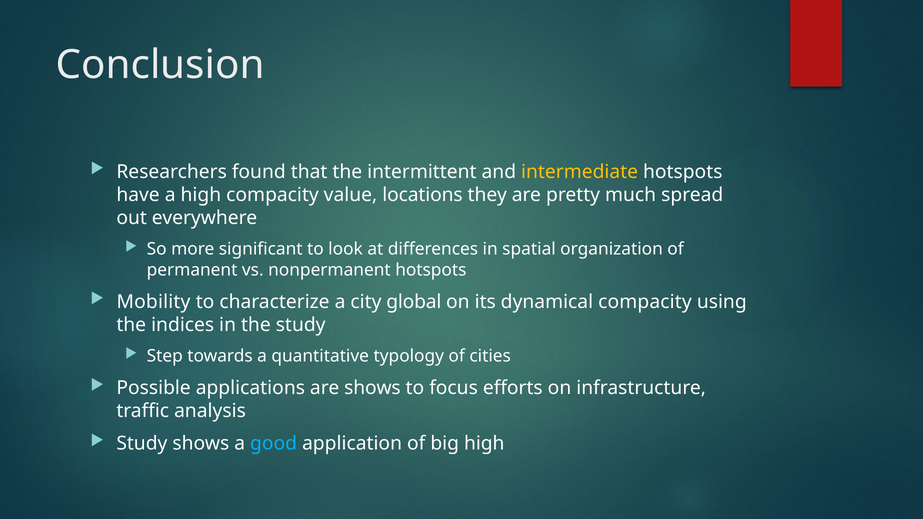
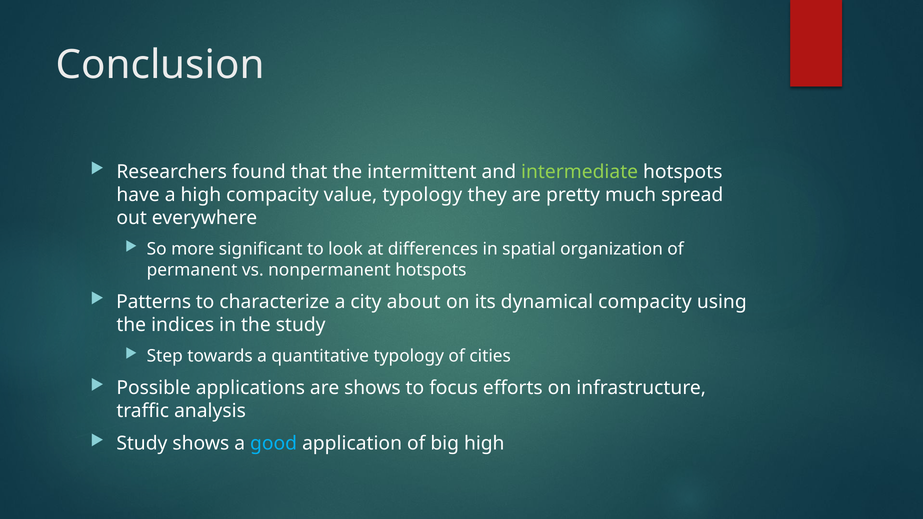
intermediate colour: yellow -> light green
value locations: locations -> typology
Mobility: Mobility -> Patterns
global: global -> about
